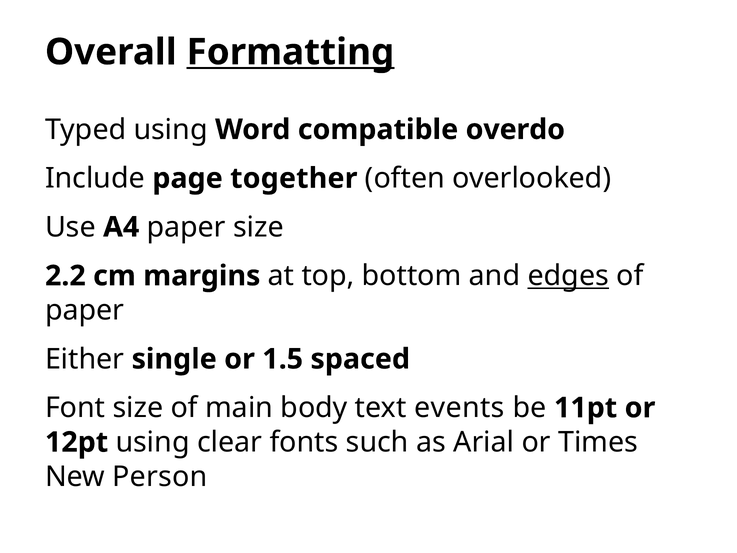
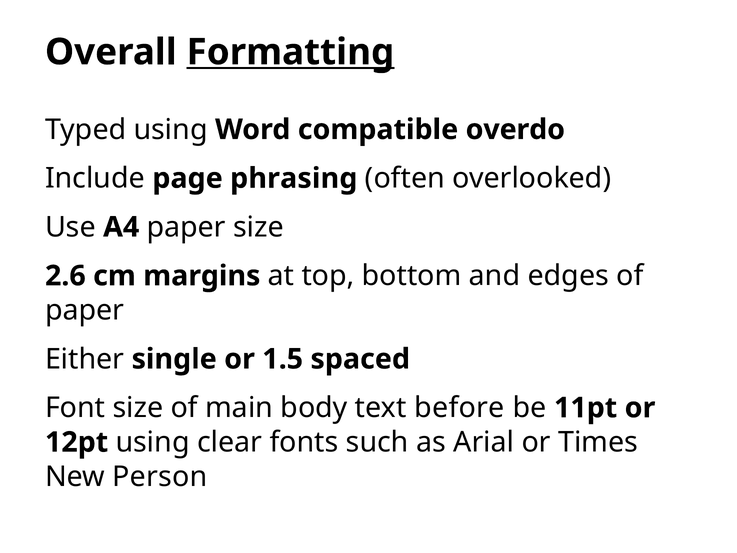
together: together -> phrasing
2.2: 2.2 -> 2.6
edges underline: present -> none
events: events -> before
